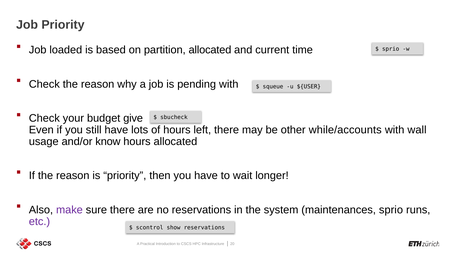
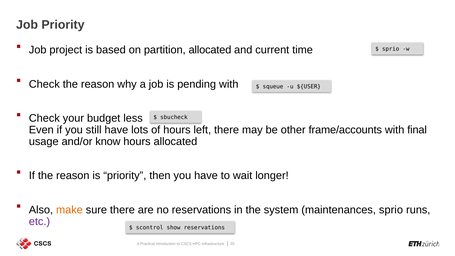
loaded: loaded -> project
give: give -> less
while/accounts: while/accounts -> frame/accounts
wall: wall -> final
make colour: purple -> orange
